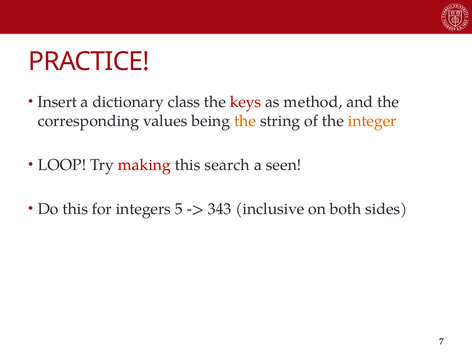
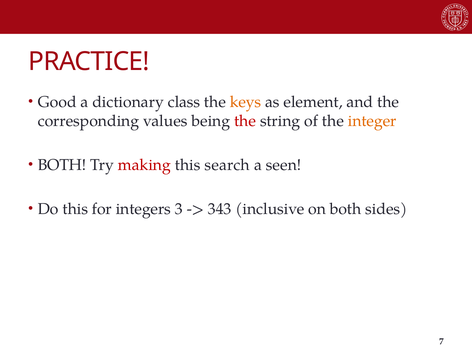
Insert: Insert -> Good
keys colour: red -> orange
method: method -> element
the at (245, 121) colour: orange -> red
LOOP at (62, 165): LOOP -> BOTH
5: 5 -> 3
